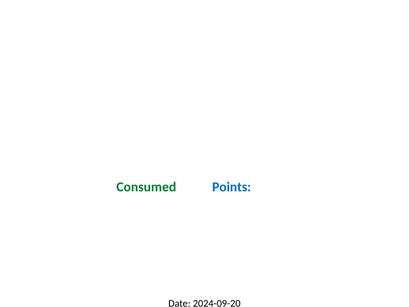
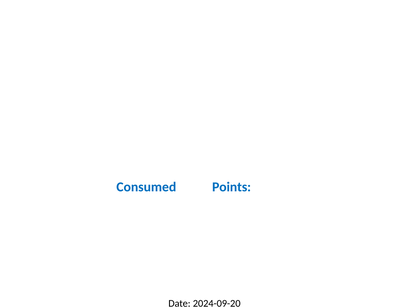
Consumed colour: green -> blue
